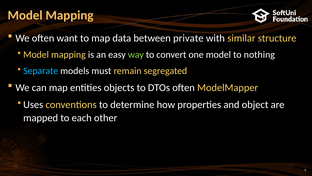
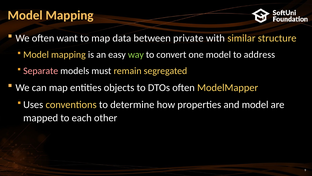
nothing: nothing -> address
Separate colour: light blue -> pink
and object: object -> model
